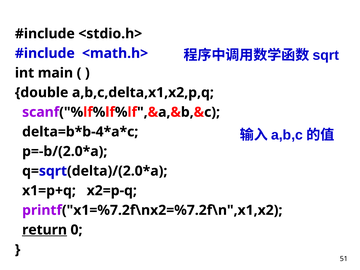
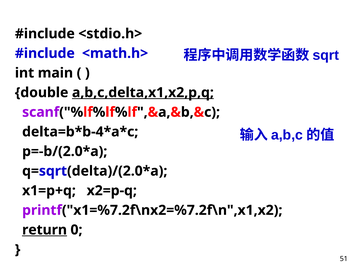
a,b,c,delta,x1,x2,p,q underline: none -> present
